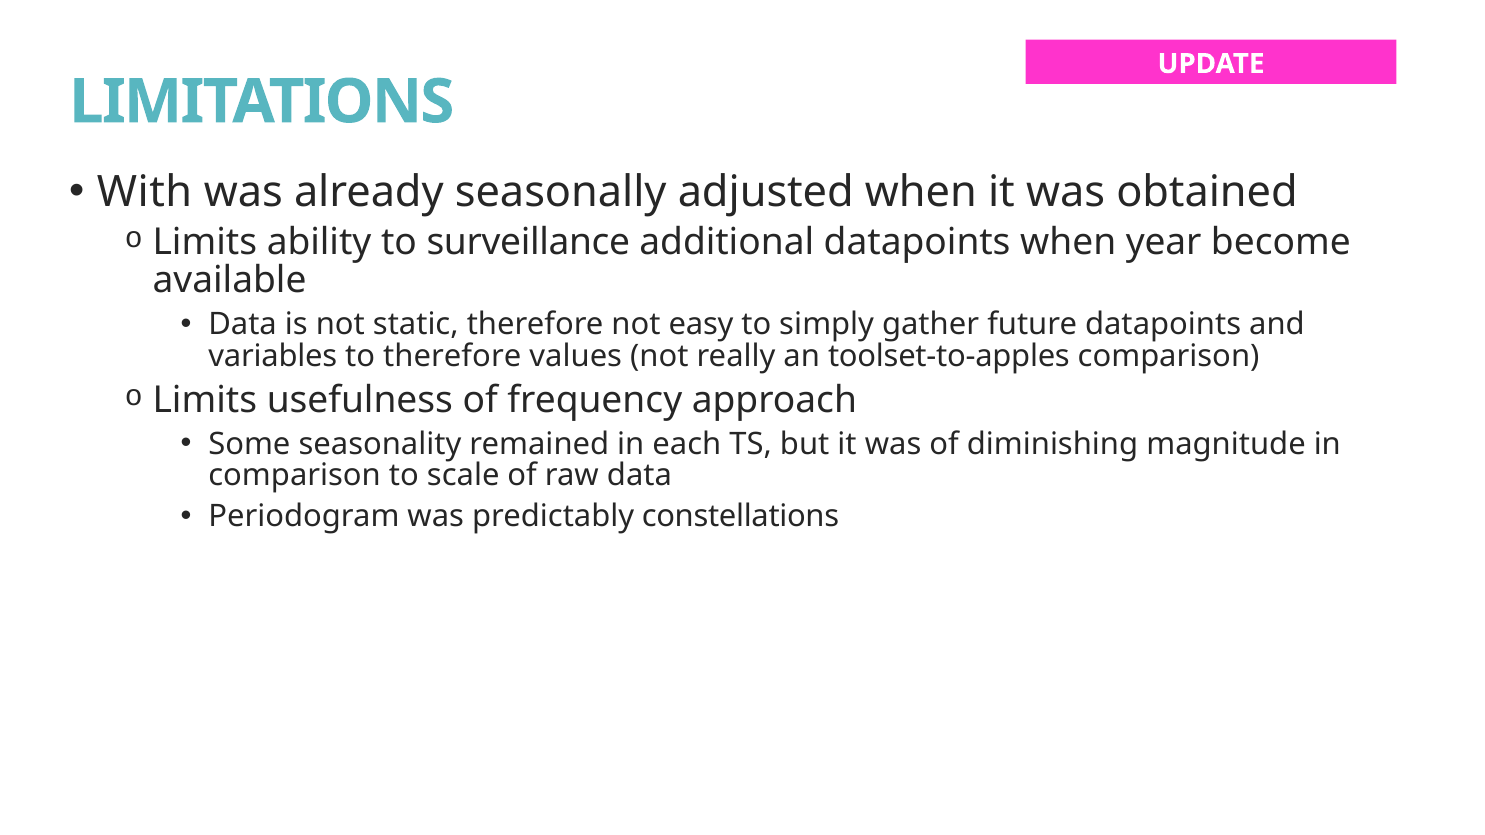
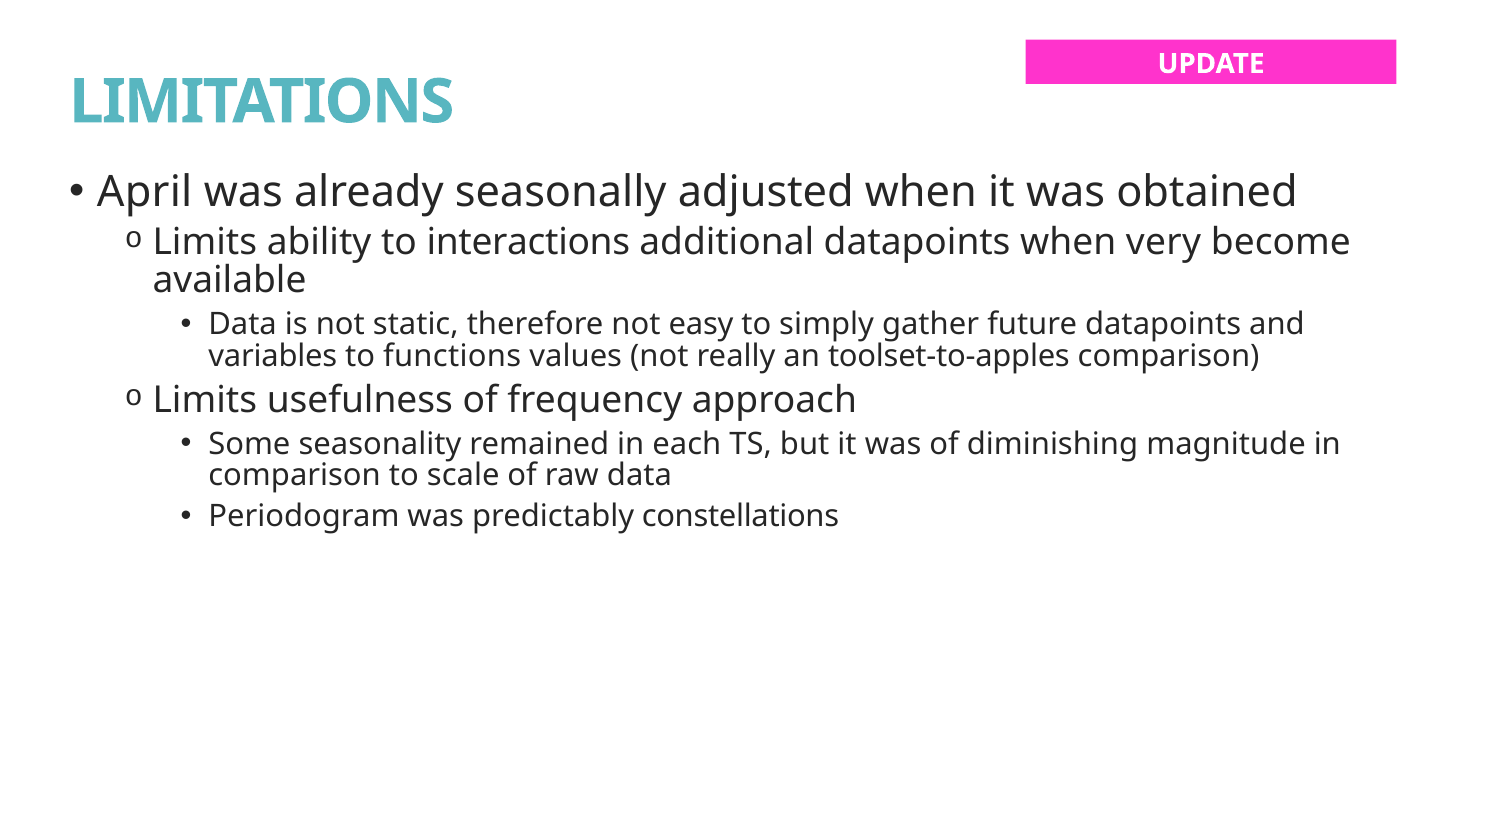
With: With -> April
surveillance: surveillance -> interactions
year: year -> very
to therefore: therefore -> functions
